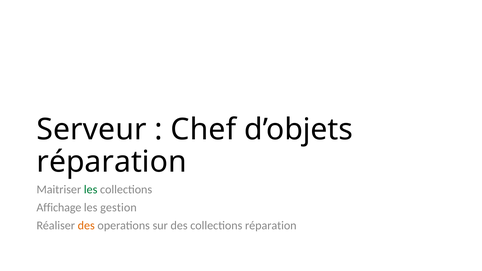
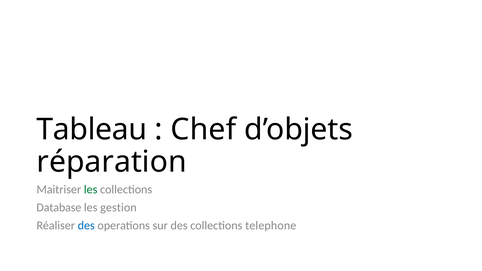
Serveur: Serveur -> Tableau
Affichage: Affichage -> Database
des at (86, 226) colour: orange -> blue
collections réparation: réparation -> telephone
